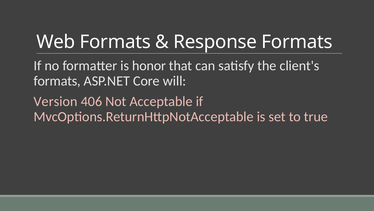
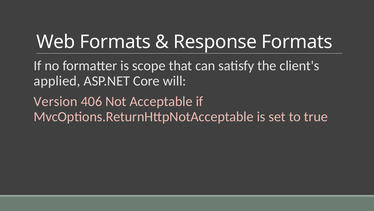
honor: honor -> scope
formats at (57, 81): formats -> applied
